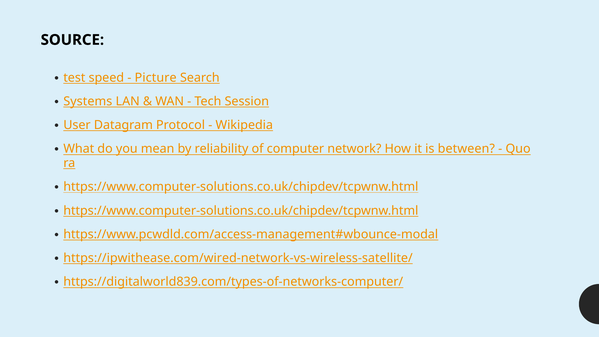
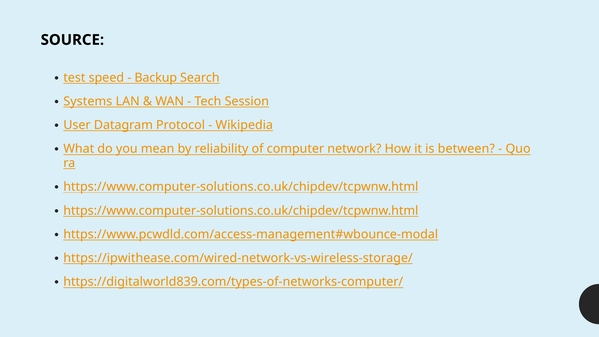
Picture: Picture -> Backup
https://ipwithease.com/wired-network-vs-wireless-satellite/: https://ipwithease.com/wired-network-vs-wireless-satellite/ -> https://ipwithease.com/wired-network-vs-wireless-storage/
